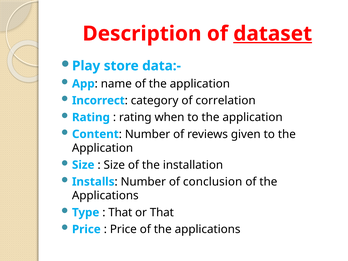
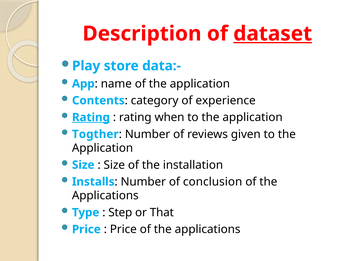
Incorrect: Incorrect -> Contents
correlation: correlation -> experience
Rating at (91, 117) underline: none -> present
Content: Content -> Togther
That at (120, 212): That -> Step
